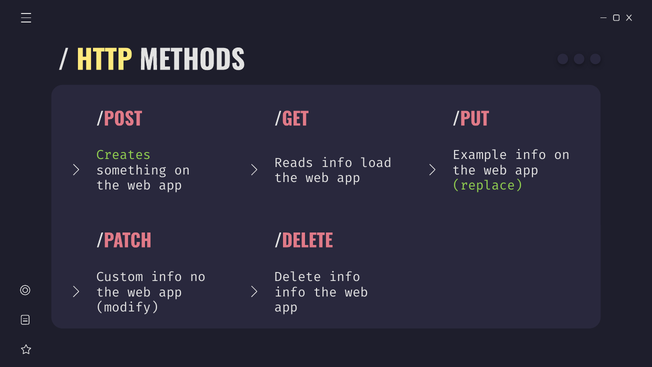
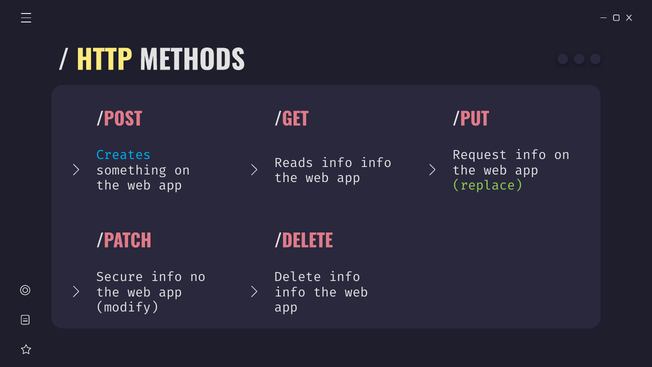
Creates colour: light green -> light blue
Example: Example -> Request
Reads info load: load -> info
Custom: Custom -> Secure
